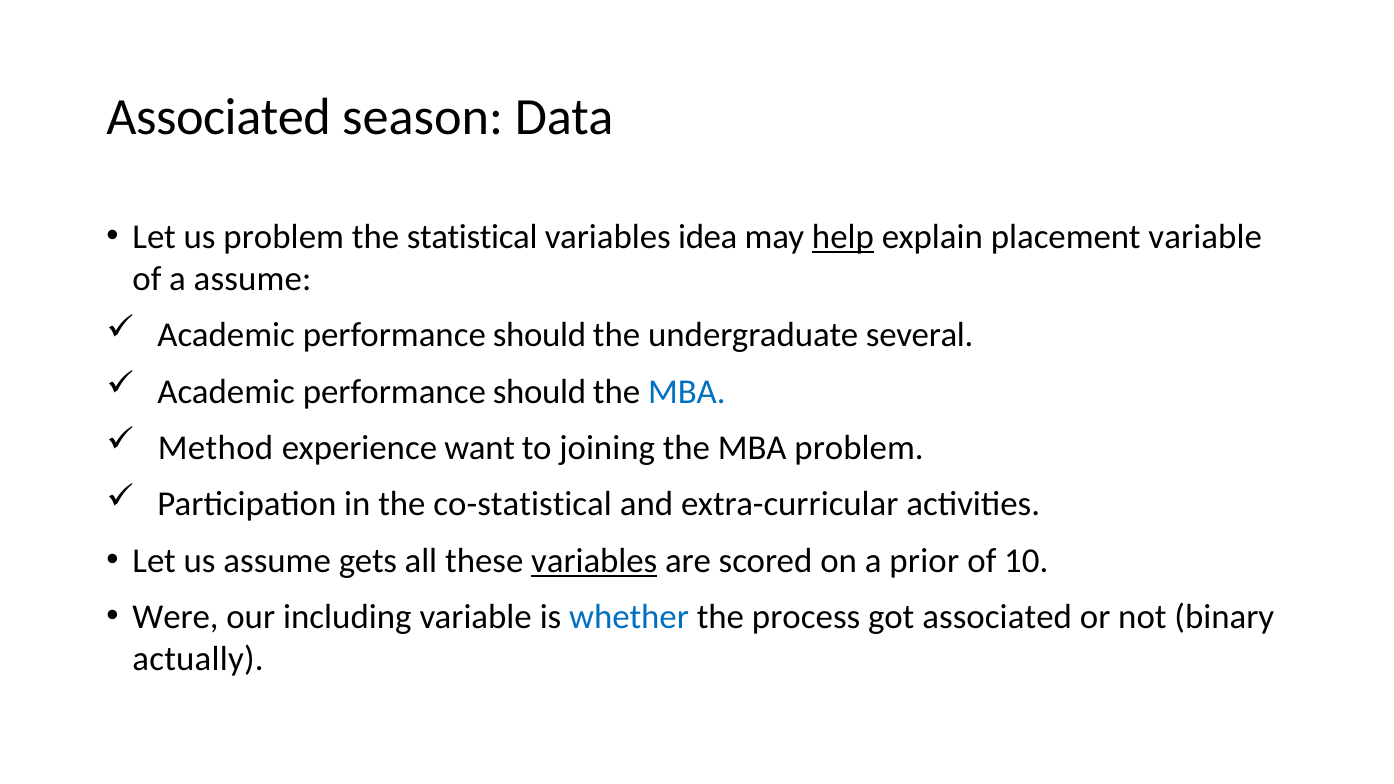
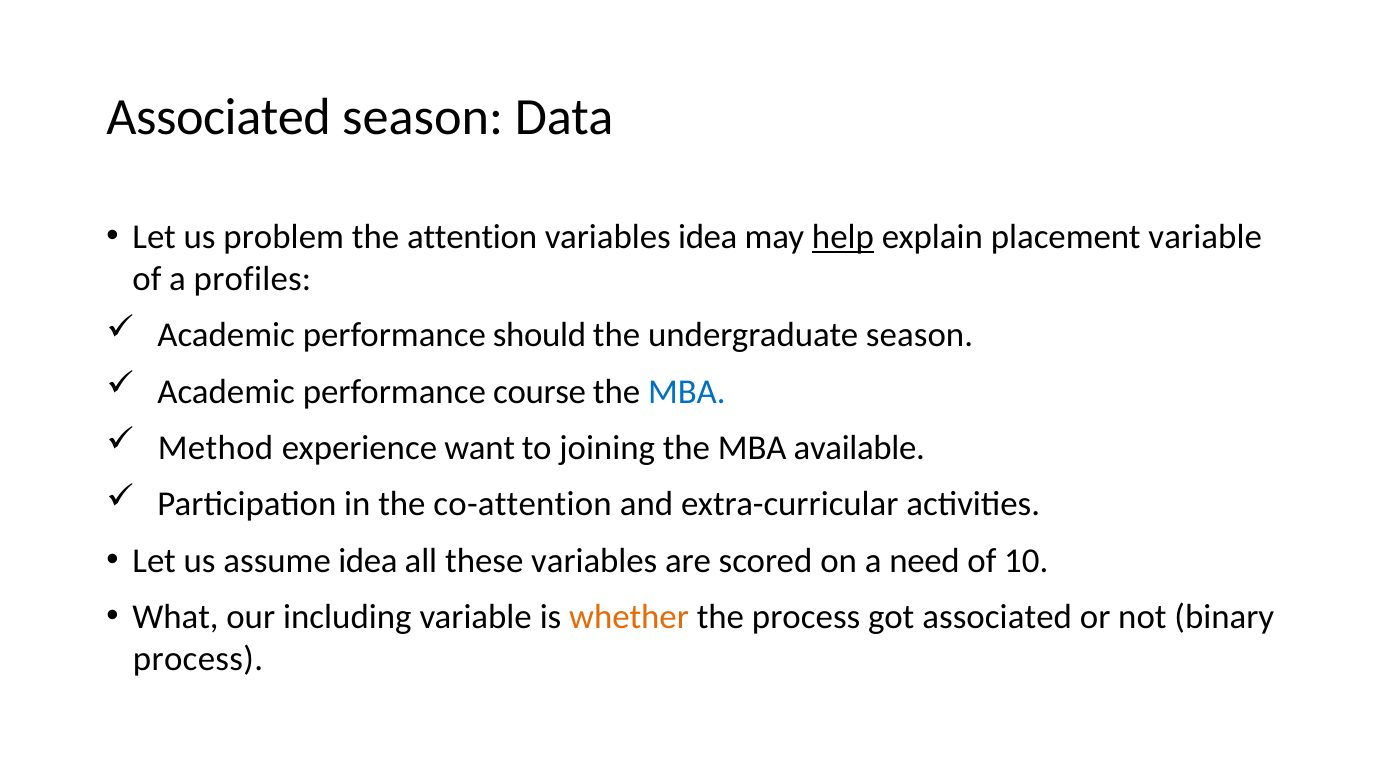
statistical: statistical -> attention
a assume: assume -> profiles
undergraduate several: several -> season
should at (540, 392): should -> course
MBA problem: problem -> available
co-statistical: co-statistical -> co-attention
assume gets: gets -> idea
variables at (594, 561) underline: present -> none
prior: prior -> need
Were: Were -> What
whether colour: blue -> orange
actually at (198, 659): actually -> process
